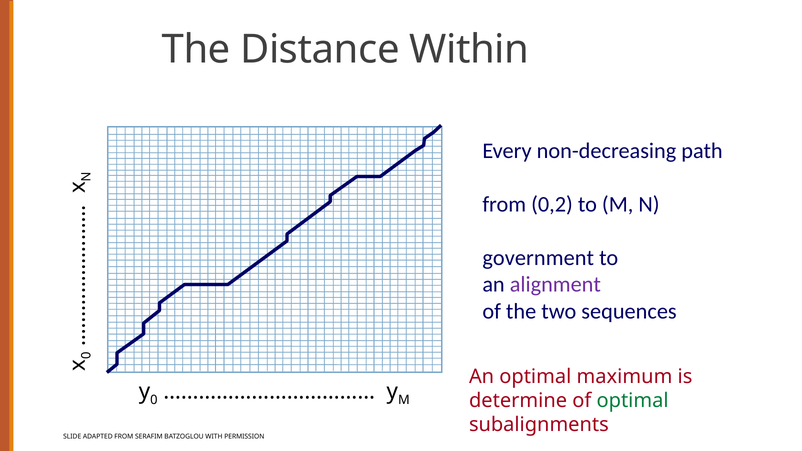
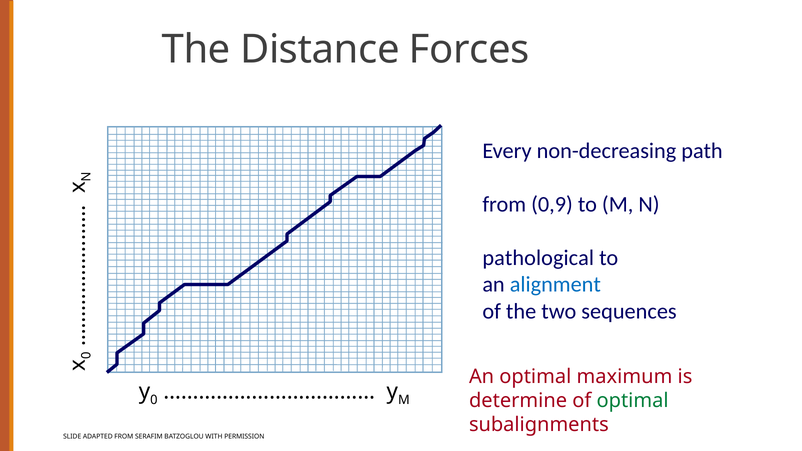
Within: Within -> Forces
0,2: 0,2 -> 0,9
government: government -> pathological
alignment colour: purple -> blue
